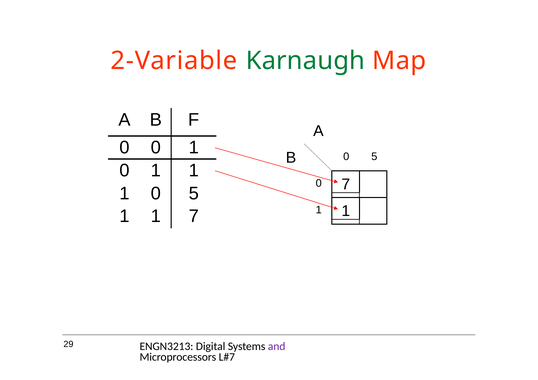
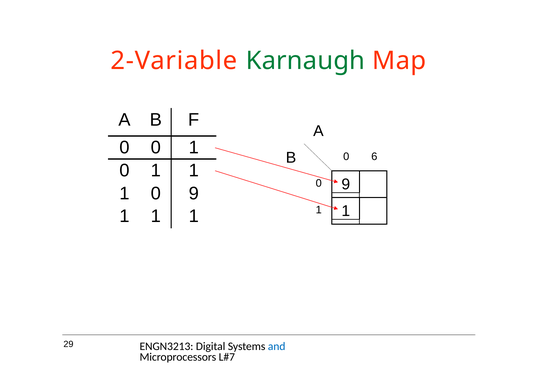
5 at (374, 157): 5 -> 6
7 at (346, 184): 7 -> 9
1 0 5: 5 -> 9
7 at (194, 216): 7 -> 1
and colour: purple -> blue
